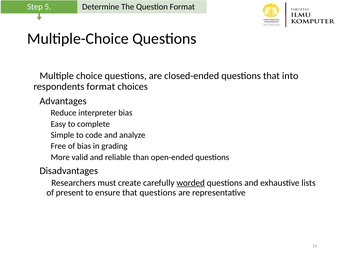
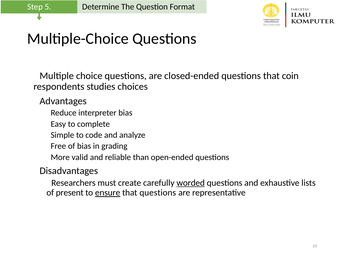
into: into -> coin
respondents format: format -> studies
ensure underline: none -> present
